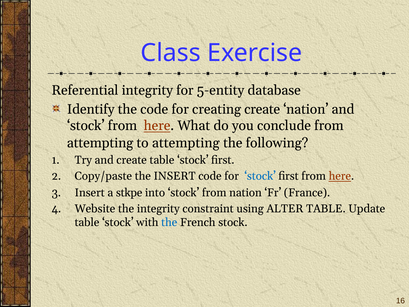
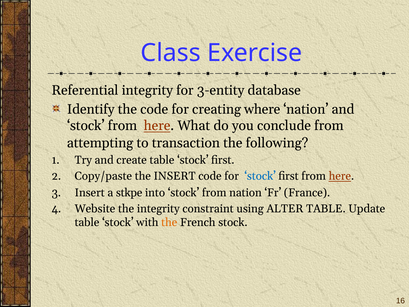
5-entity: 5-entity -> 3-entity
creating create: create -> where
to attempting: attempting -> transaction
the at (169, 222) colour: blue -> orange
